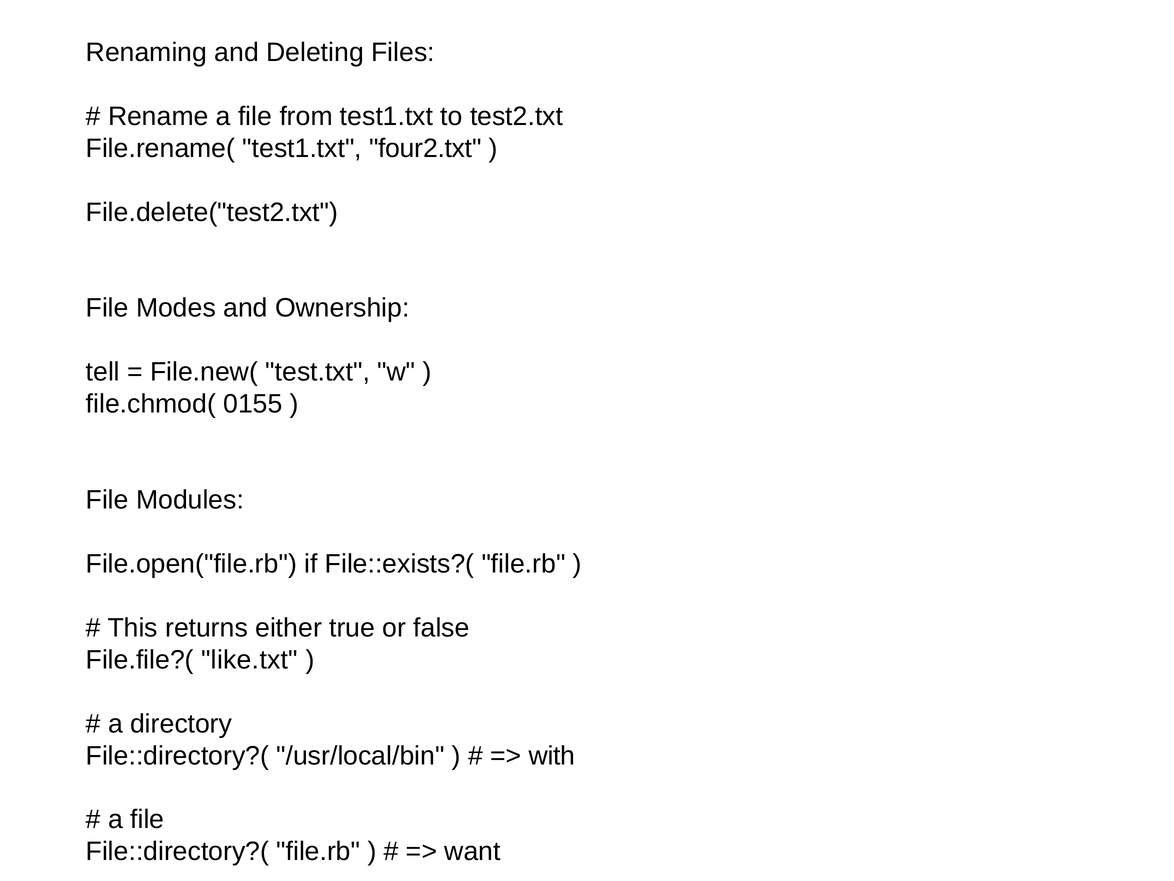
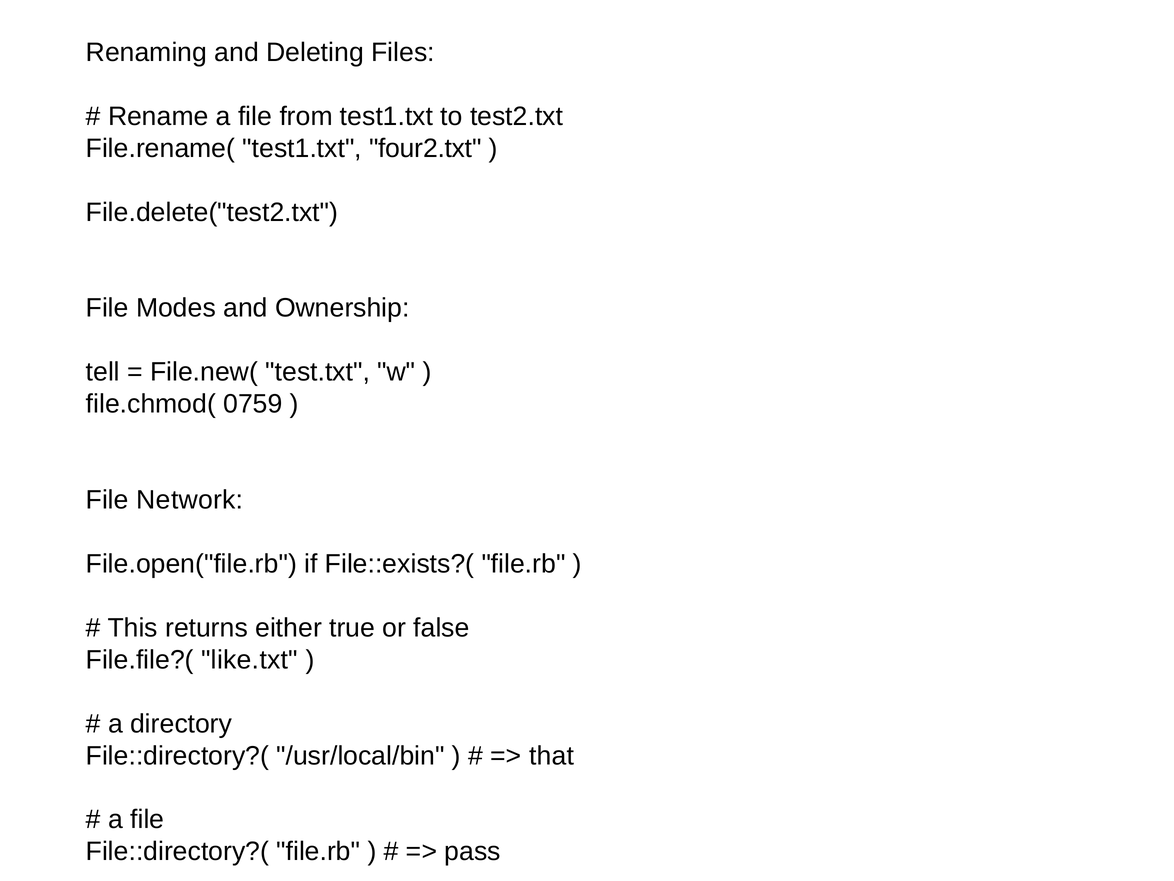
0155: 0155 -> 0759
Modules: Modules -> Network
with: with -> that
want: want -> pass
